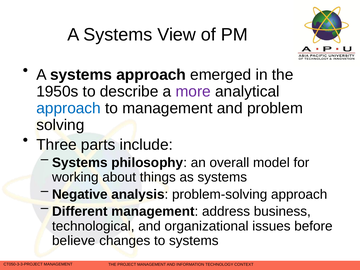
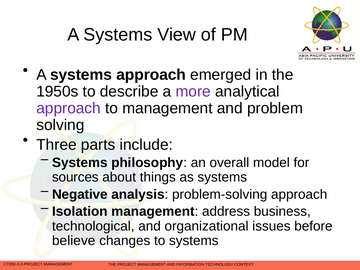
approach at (69, 108) colour: blue -> purple
working: working -> sources
Different: Different -> Isolation
